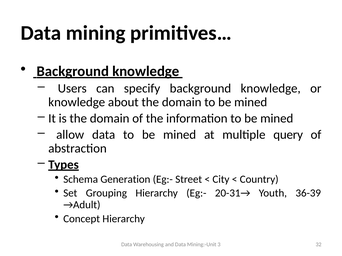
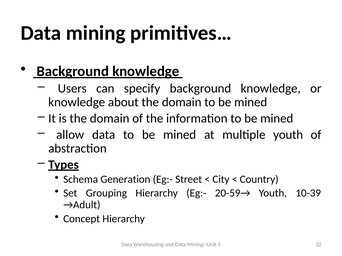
multiple query: query -> youth
20-31→: 20-31→ -> 20-59→
36-39: 36-39 -> 10-39
